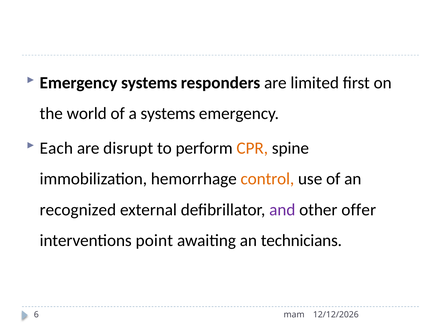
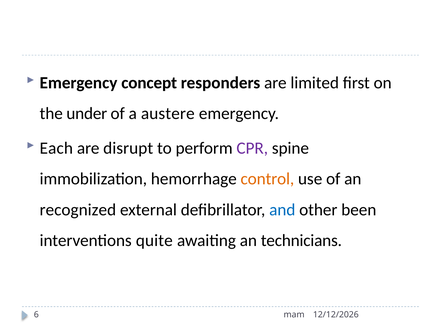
Emergency systems: systems -> concept
world: world -> under
a systems: systems -> austere
CPR colour: orange -> purple
and colour: purple -> blue
offer: offer -> been
point: point -> quite
